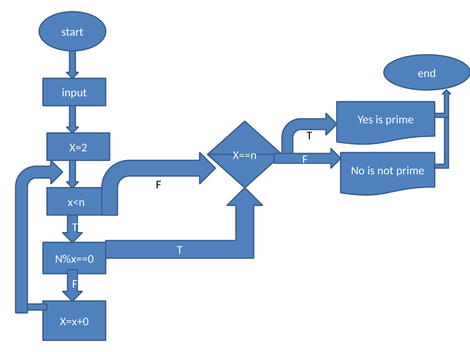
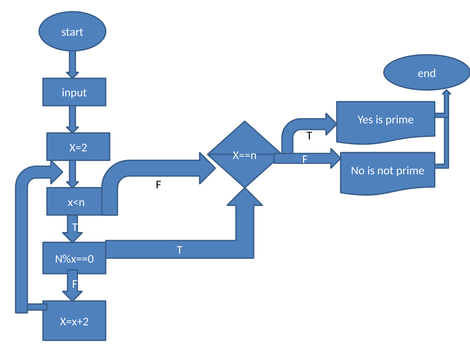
X=x+0: X=x+0 -> X=x+2
